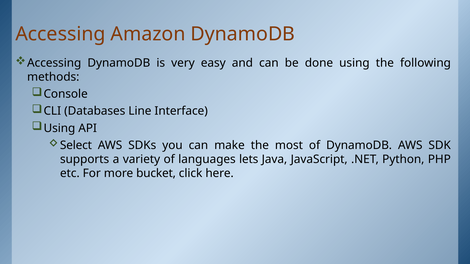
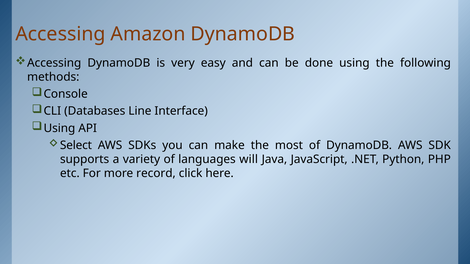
lets: lets -> will
bucket: bucket -> record
